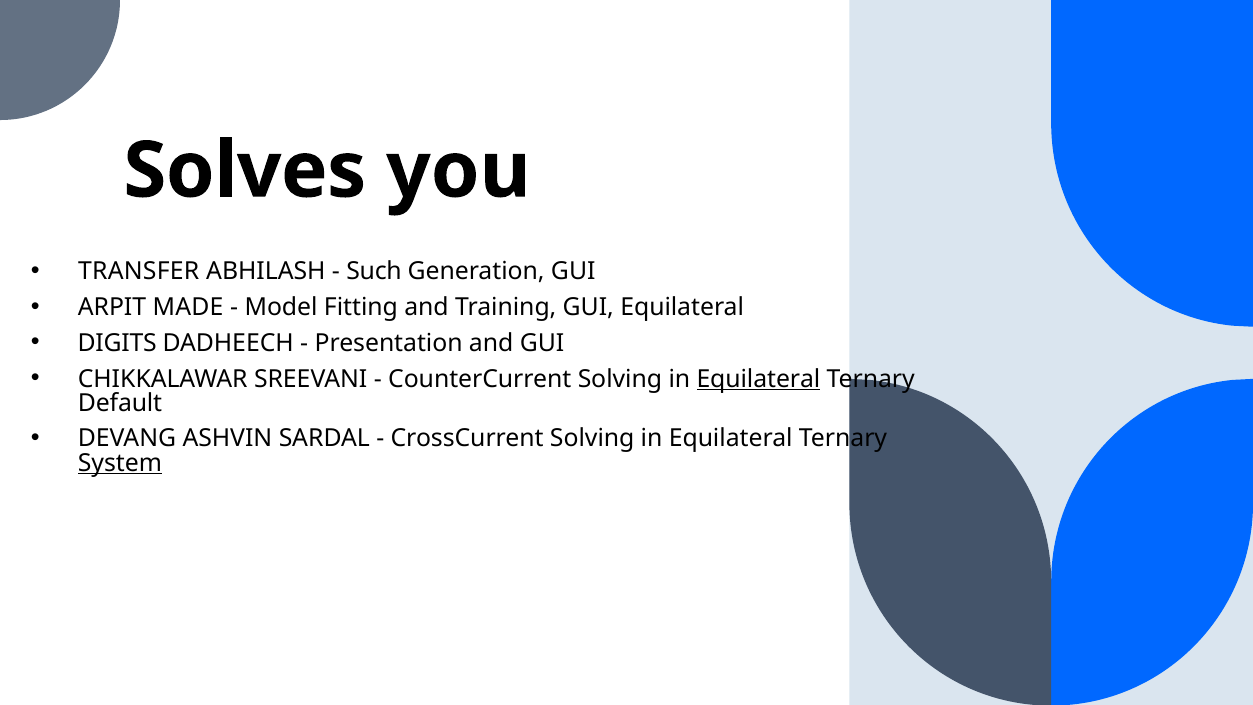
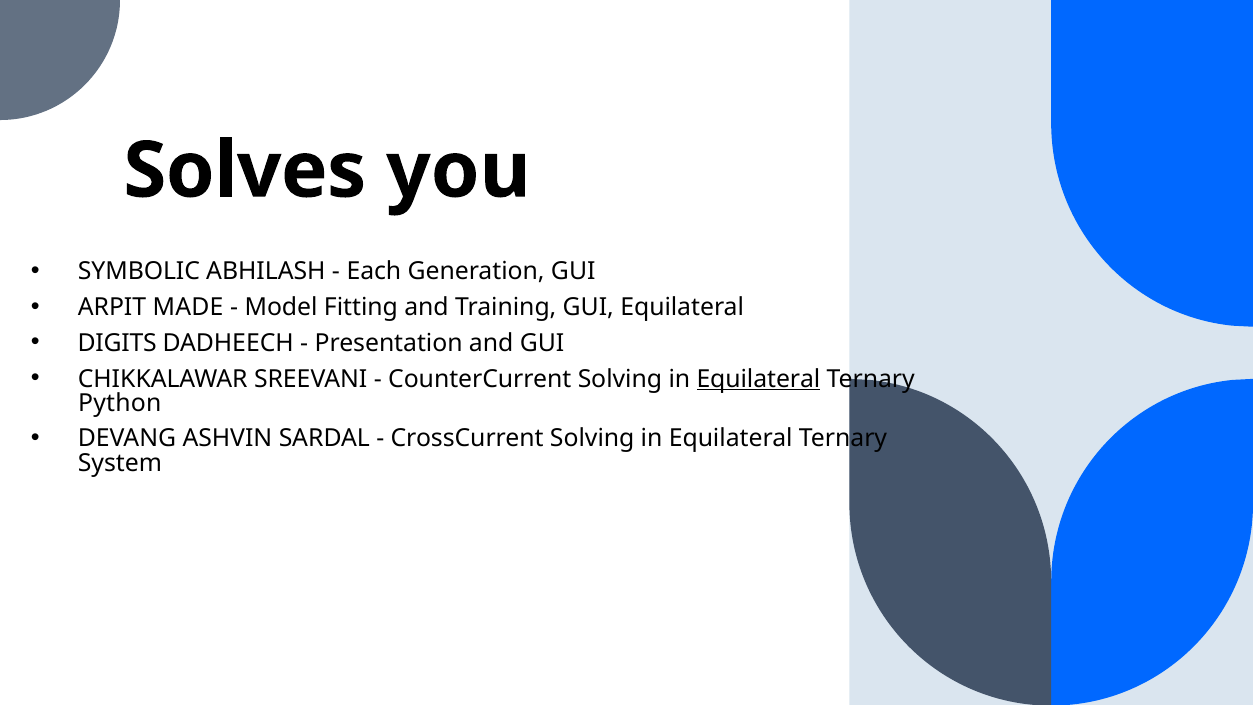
TRANSFER: TRANSFER -> SYMBOLIC
Such: Such -> Each
Default: Default -> Python
System underline: present -> none
